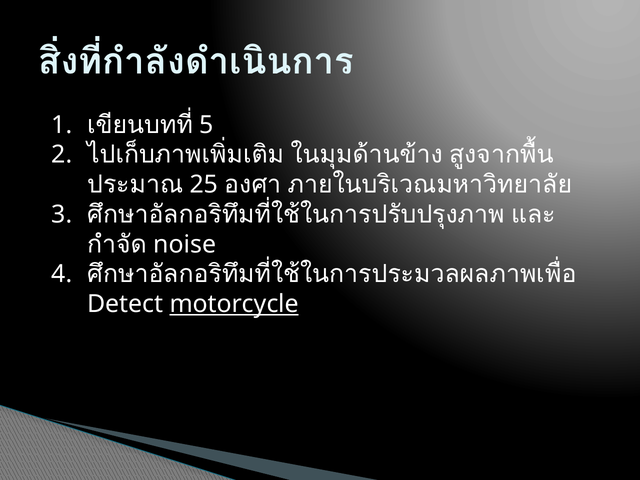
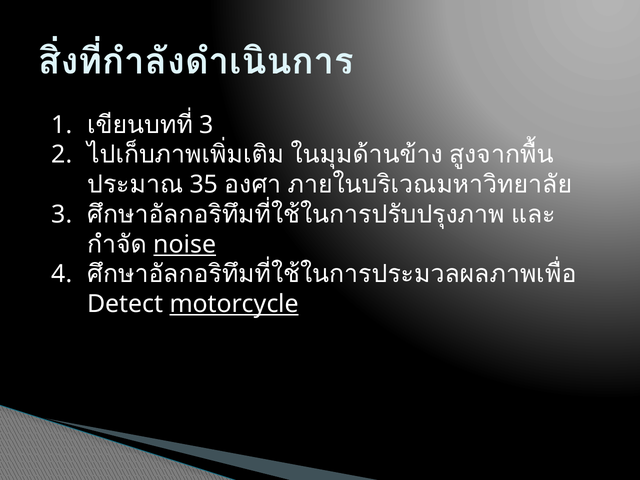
5 at (207, 125): 5 -> 3
25: 25 -> 35
noise underline: none -> present
